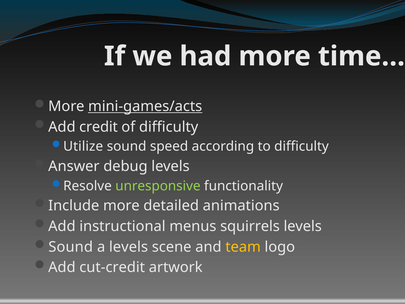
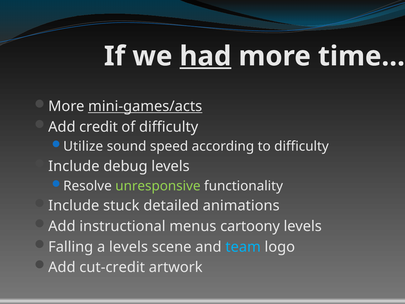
had underline: none -> present
Answer at (74, 166): Answer -> Include
Include more: more -> stuck
squirrels: squirrels -> cartoony
Sound at (71, 247): Sound -> Falling
team colour: yellow -> light blue
